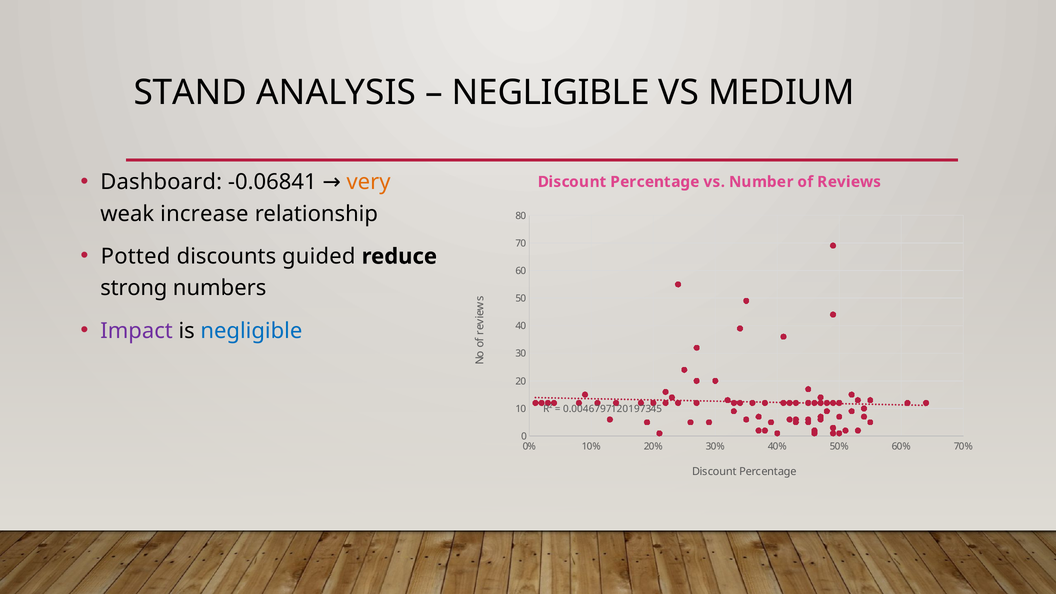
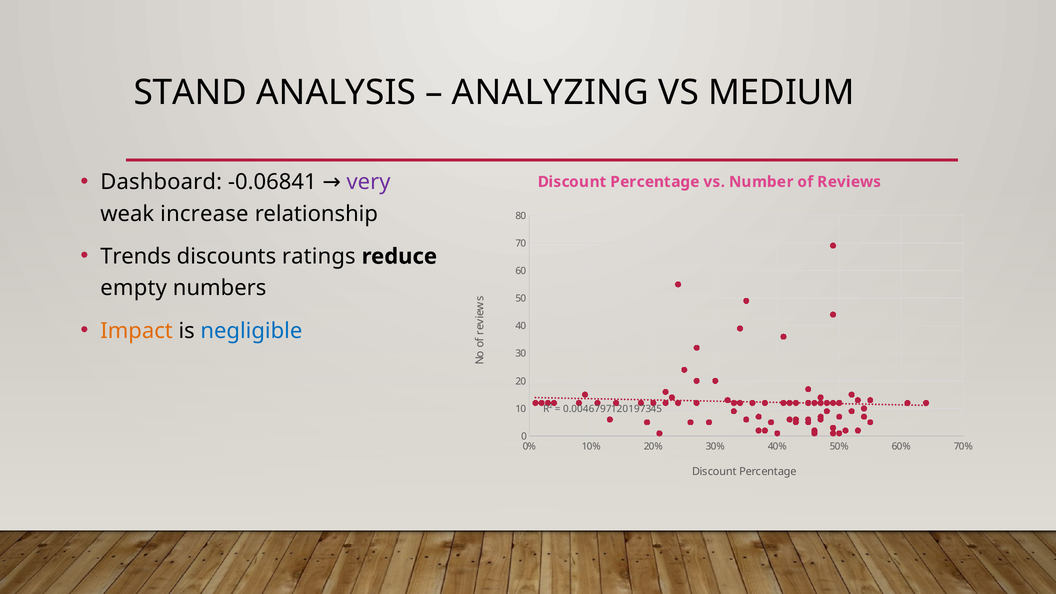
NEGLIGIBLE at (551, 92): NEGLIGIBLE -> ANALYZING
very colour: orange -> purple
Potted: Potted -> Trends
guided: guided -> ratings
strong: strong -> empty
Impact colour: purple -> orange
